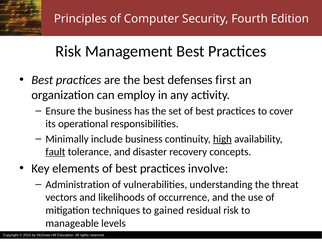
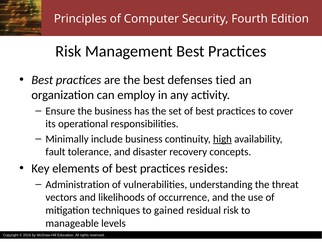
first: first -> tied
fault underline: present -> none
involve: involve -> resides
